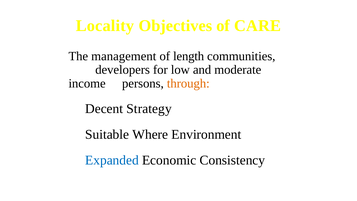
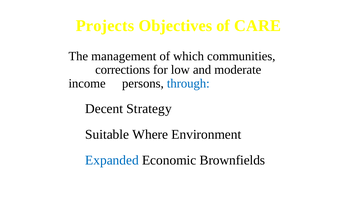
Locality: Locality -> Projects
length: length -> which
developers: developers -> corrections
through colour: orange -> blue
Consistency: Consistency -> Brownfields
